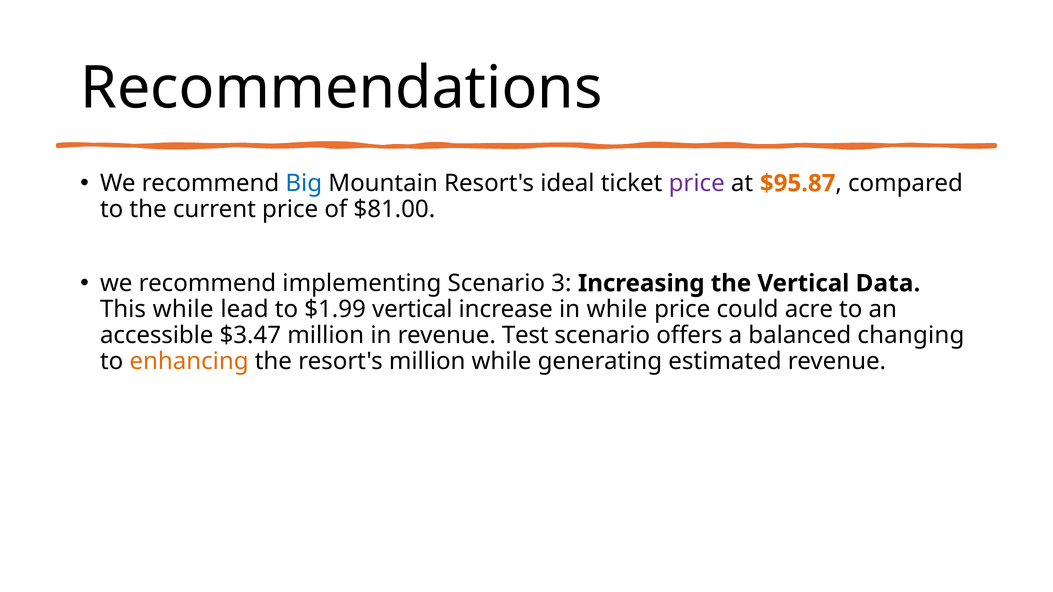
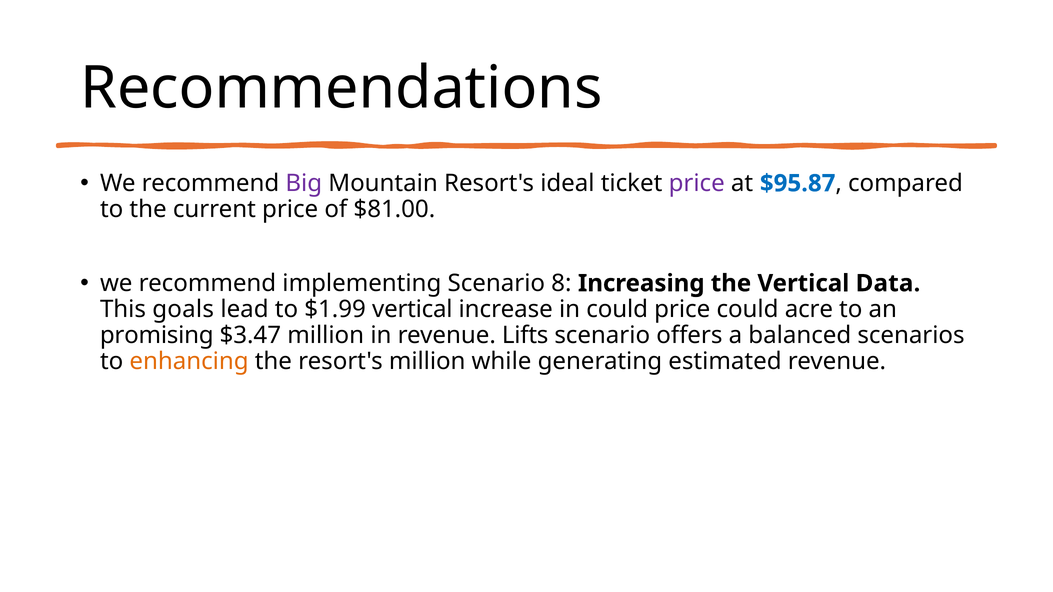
Big colour: blue -> purple
$95.87 colour: orange -> blue
3: 3 -> 8
This while: while -> goals
in while: while -> could
accessible: accessible -> promising
Test: Test -> Lifts
changing: changing -> scenarios
